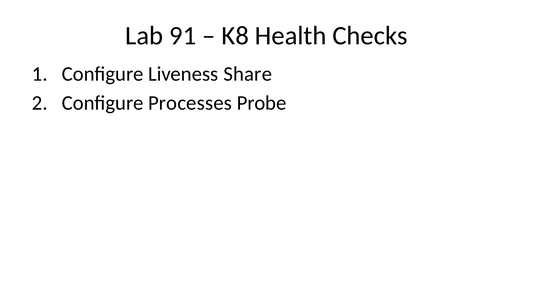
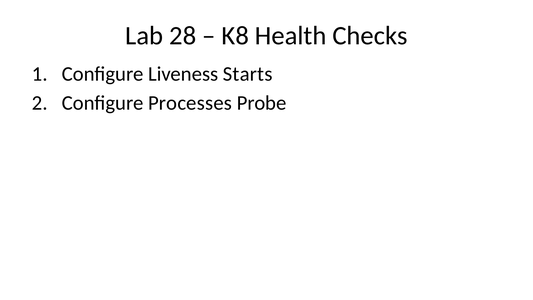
91: 91 -> 28
Share: Share -> Starts
